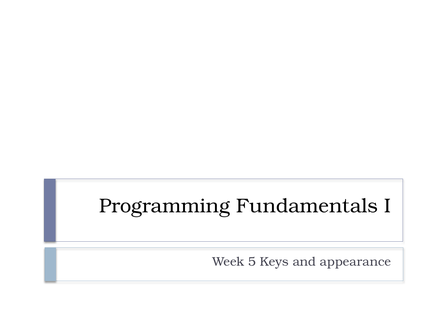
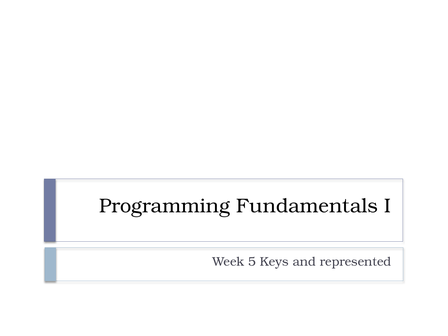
appearance: appearance -> represented
